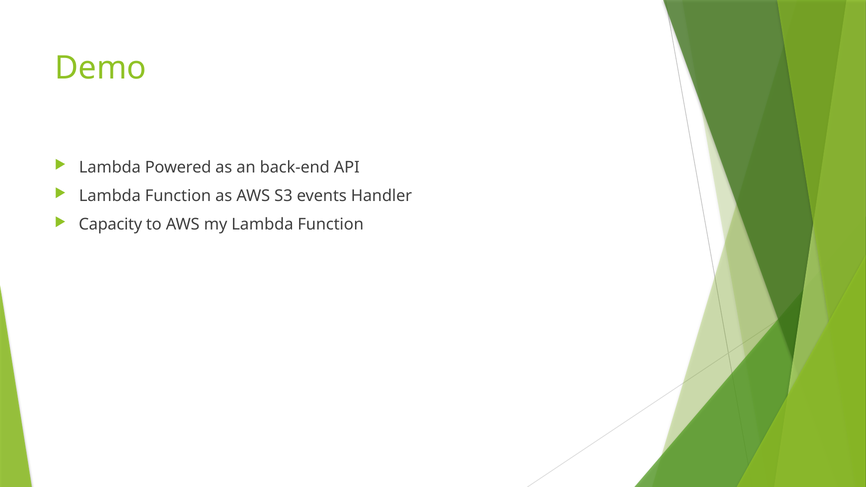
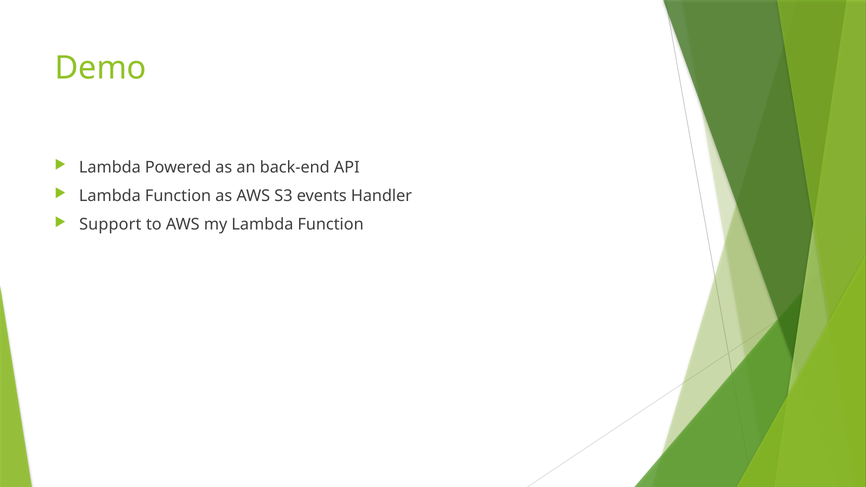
Capacity: Capacity -> Support
